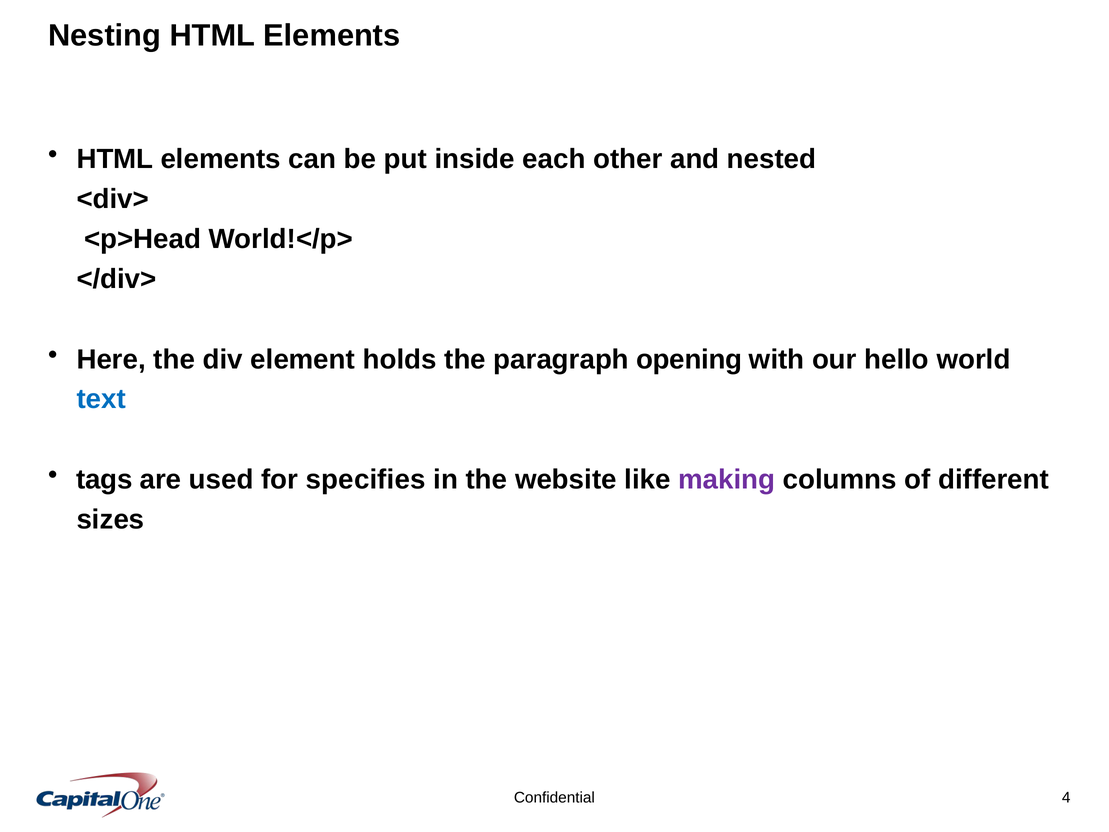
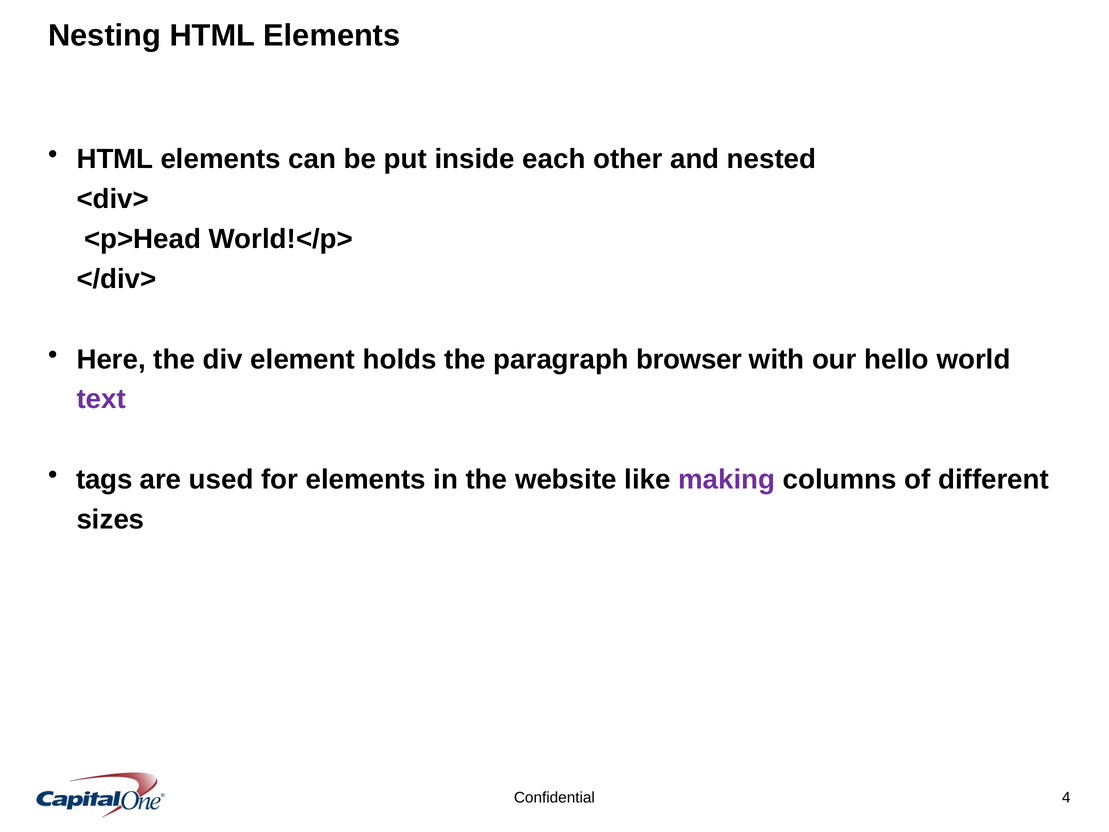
opening: opening -> browser
text colour: blue -> purple
for specifies: specifies -> elements
